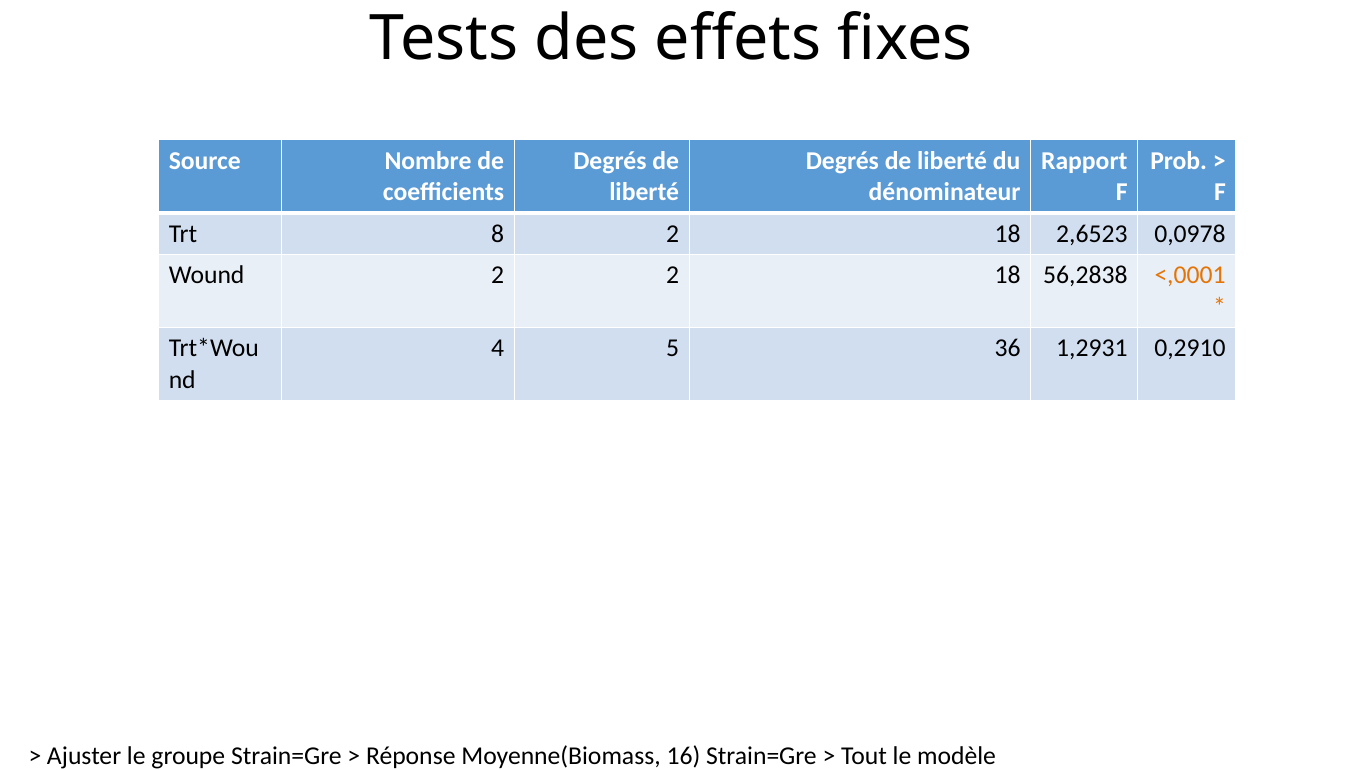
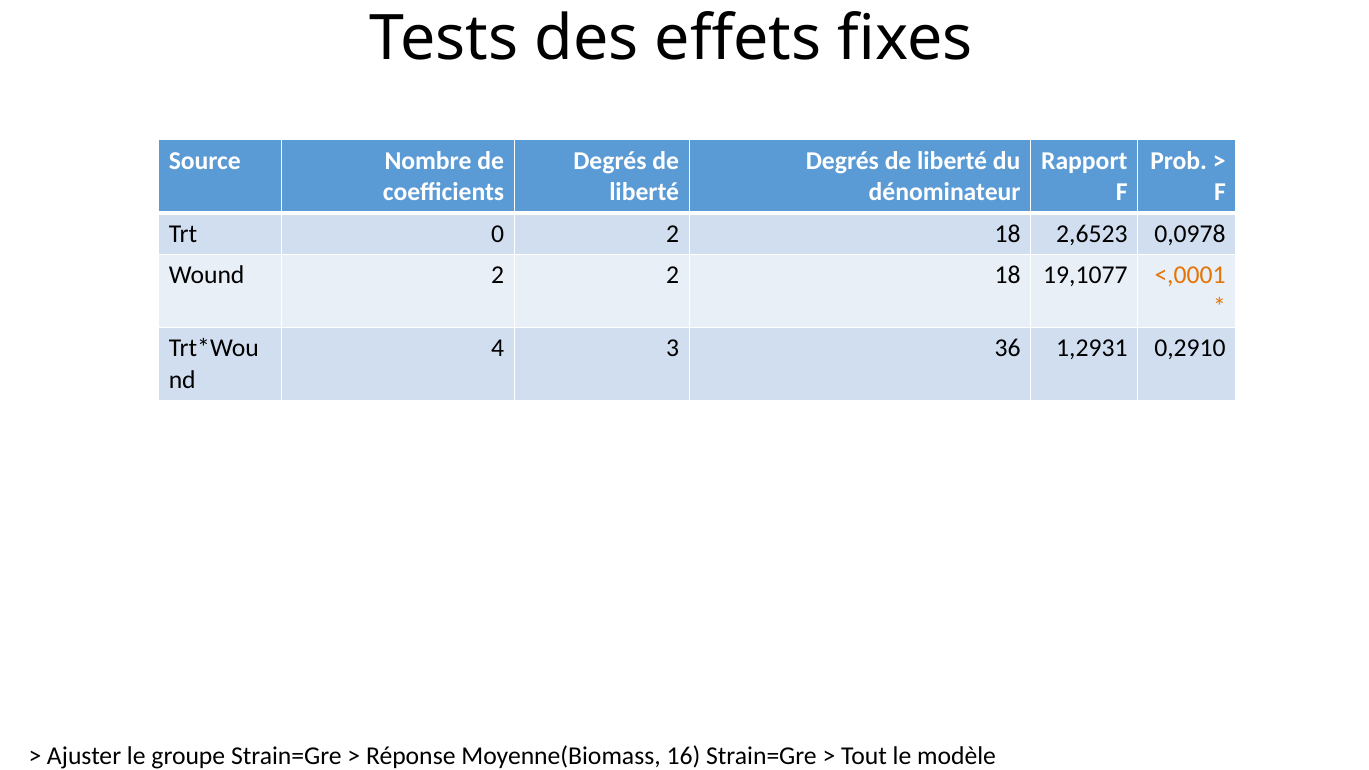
8: 8 -> 0
56,2838: 56,2838 -> 19,1077
5: 5 -> 3
